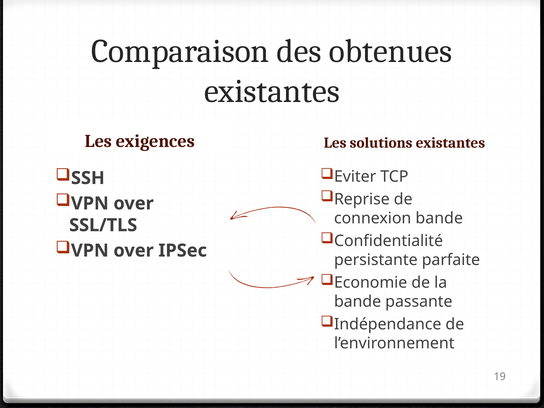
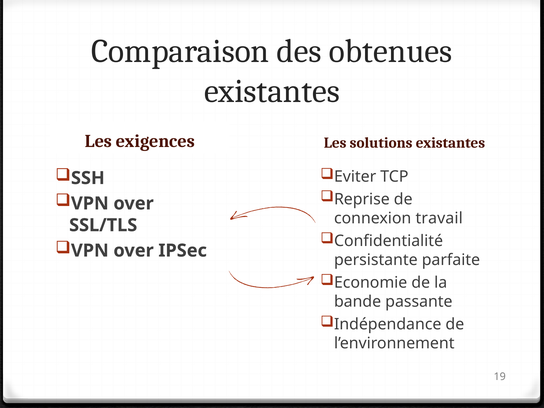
connexion bande: bande -> travail
